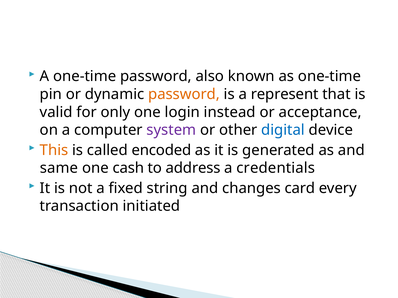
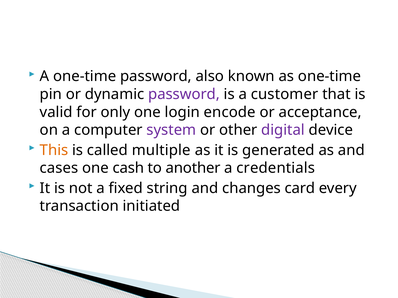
password at (184, 94) colour: orange -> purple
represent: represent -> customer
instead: instead -> encode
digital colour: blue -> purple
encoded: encoded -> multiple
same: same -> cases
address: address -> another
